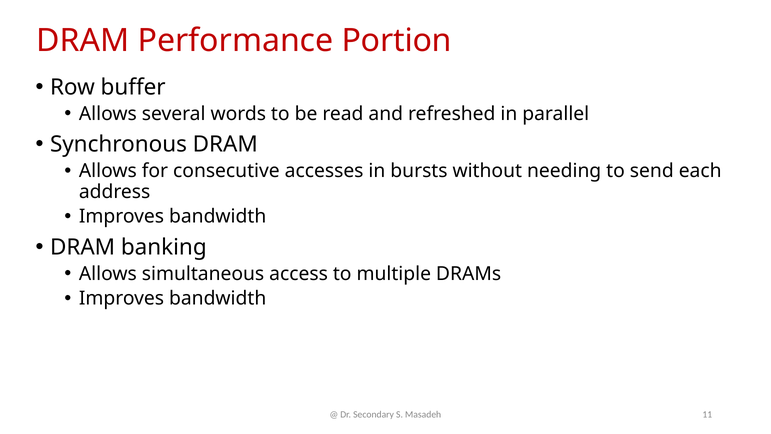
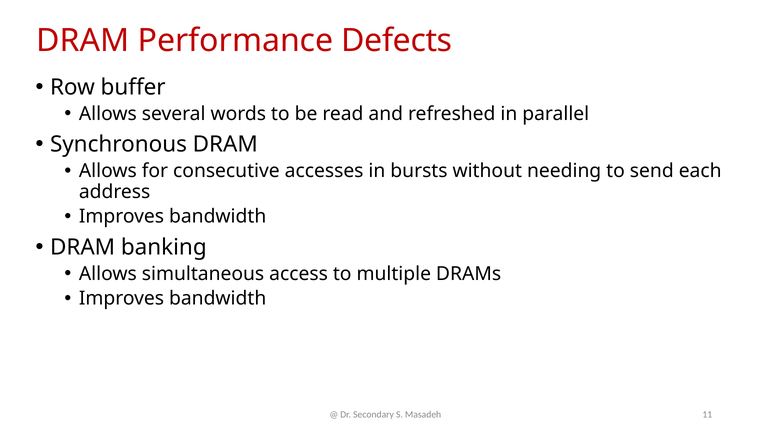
Portion: Portion -> Defects
